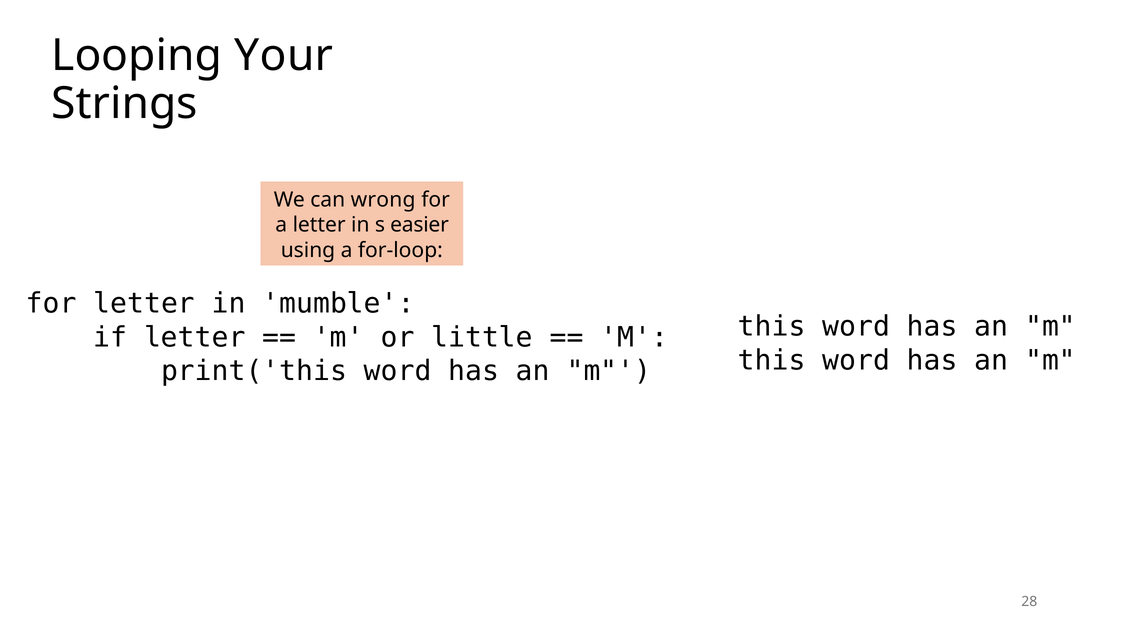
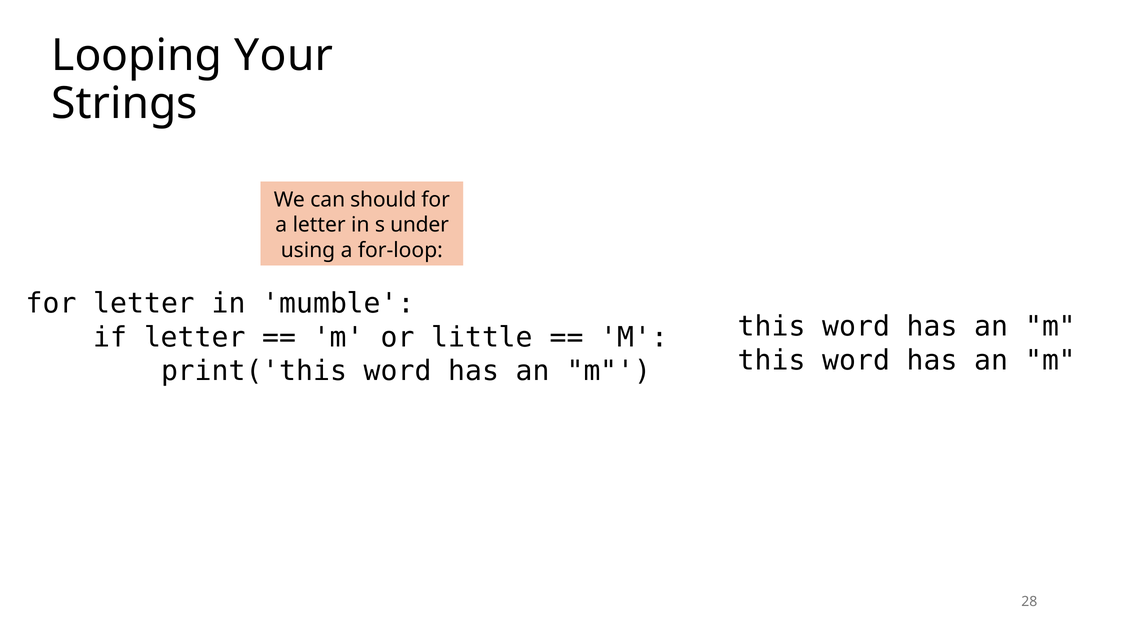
wrong: wrong -> should
easier: easier -> under
